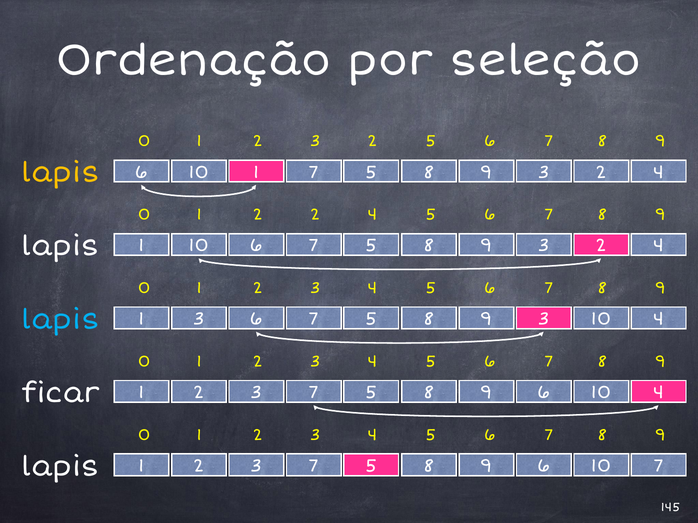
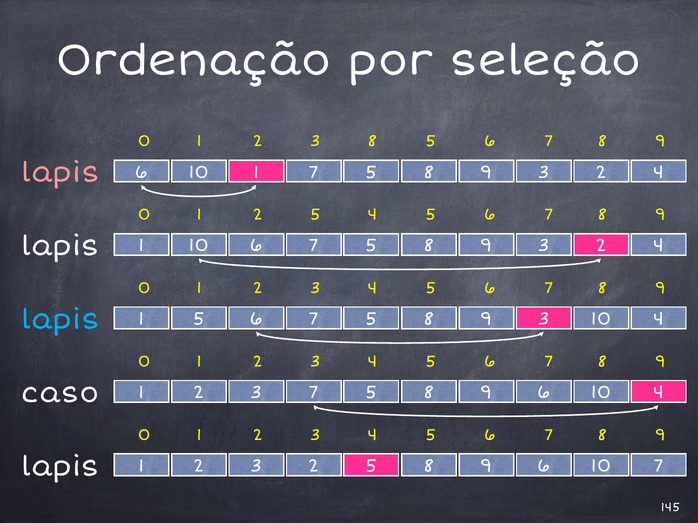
2 3 2: 2 -> 8
lapis at (60, 172) colour: yellow -> pink
1 2 2: 2 -> 5
1 3: 3 -> 5
ficar: ficar -> caso
7 at (313, 466): 7 -> 2
